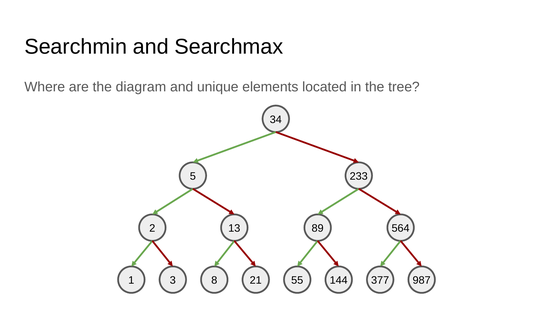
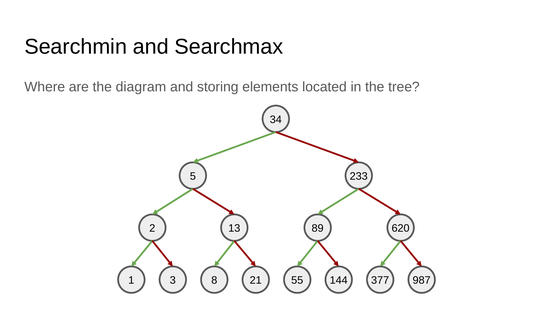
unique: unique -> storing
564: 564 -> 620
